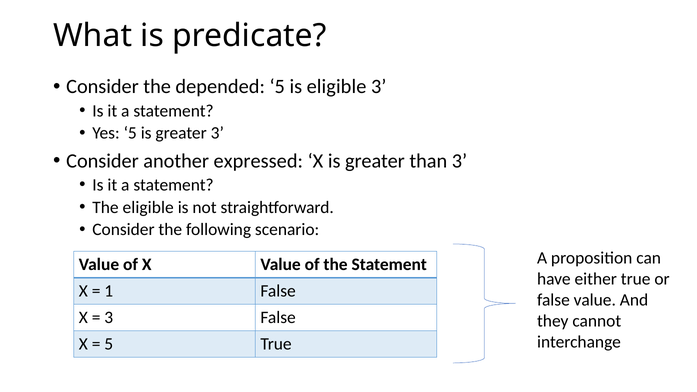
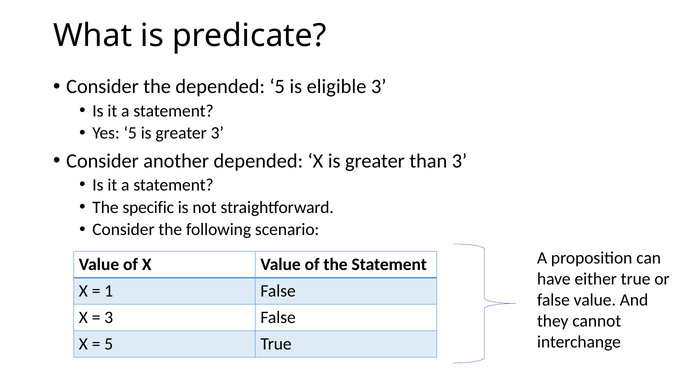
another expressed: expressed -> depended
The eligible: eligible -> specific
